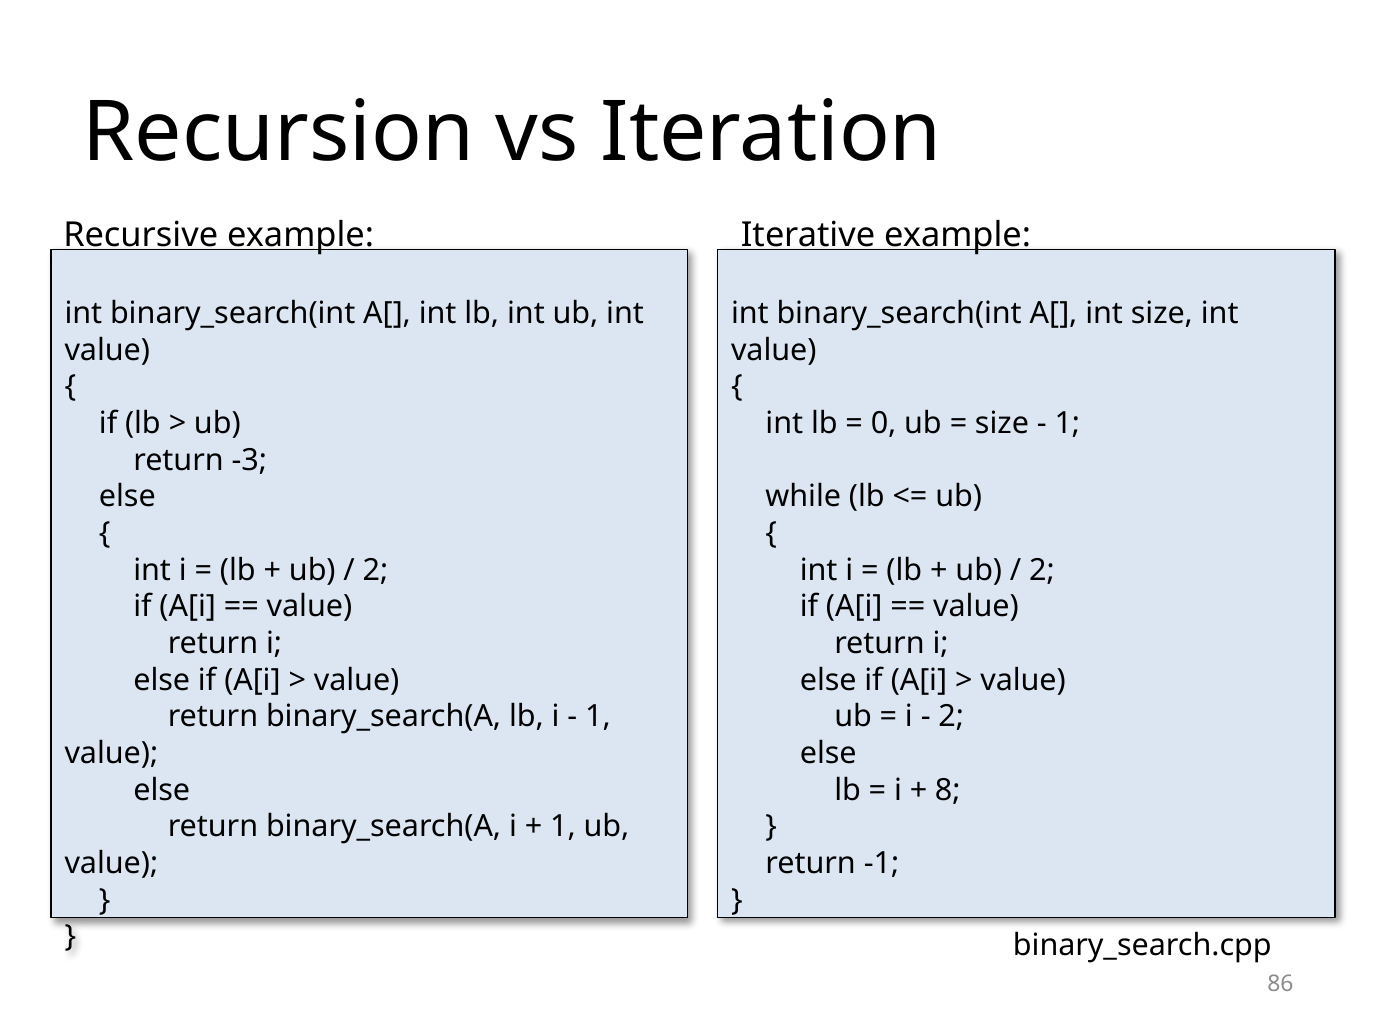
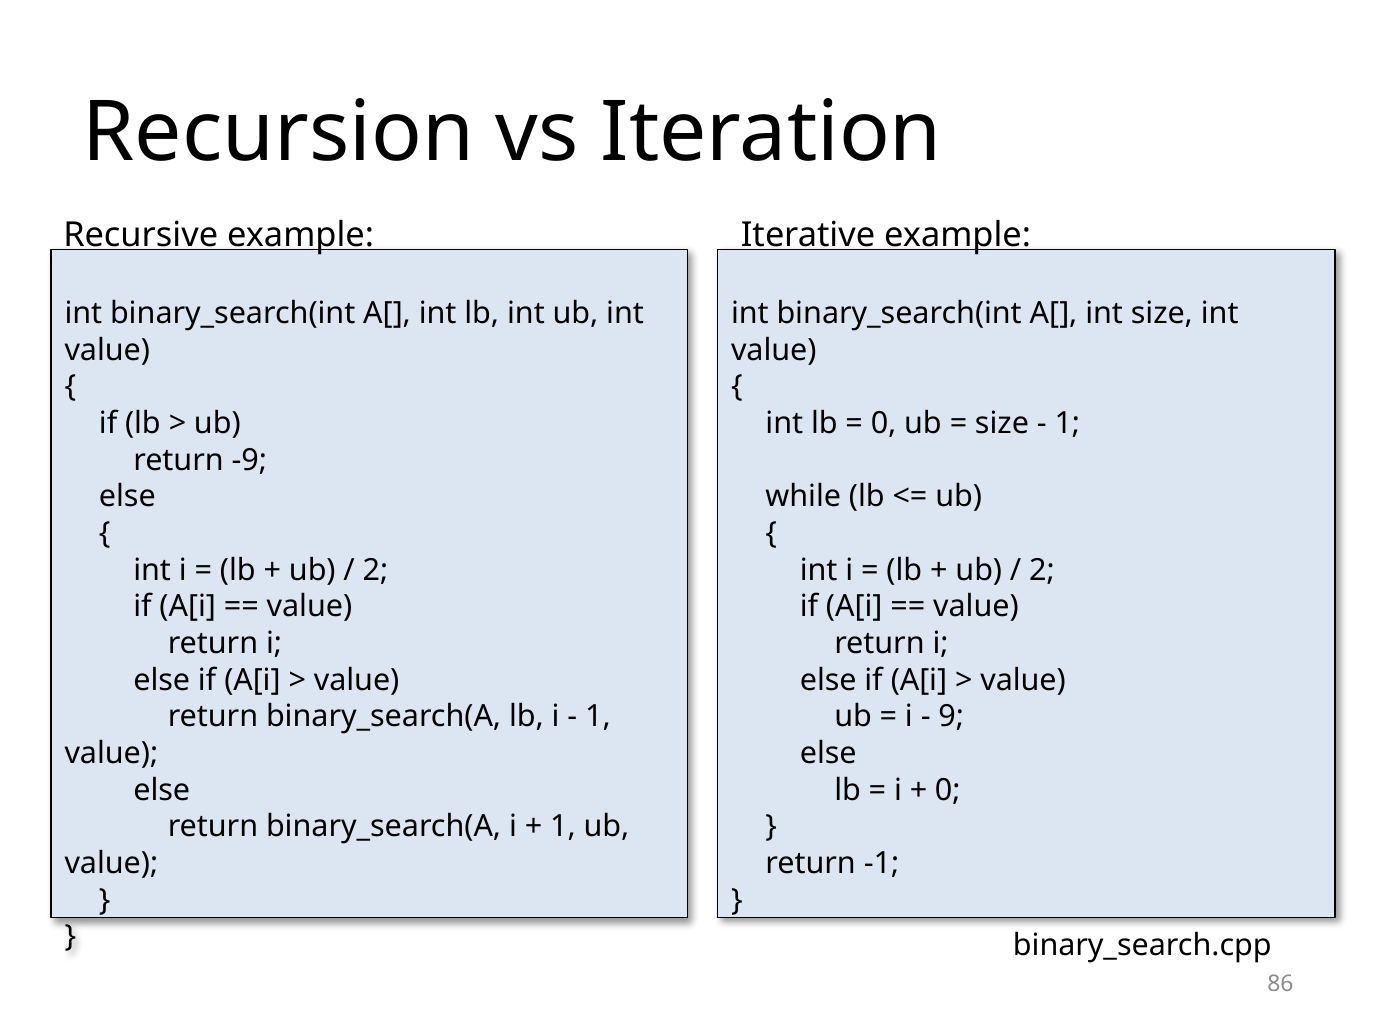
-3: -3 -> -9
2 at (951, 717): 2 -> 9
8 at (948, 790): 8 -> 0
